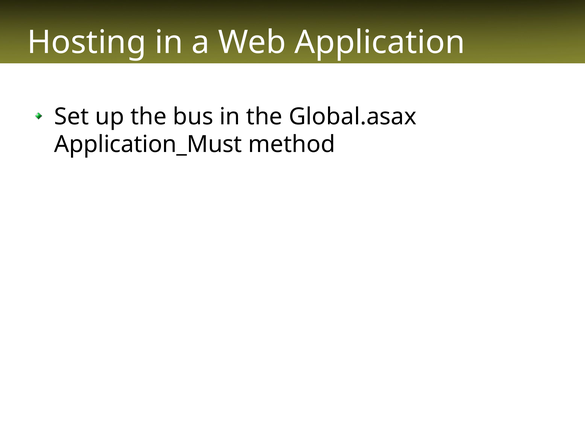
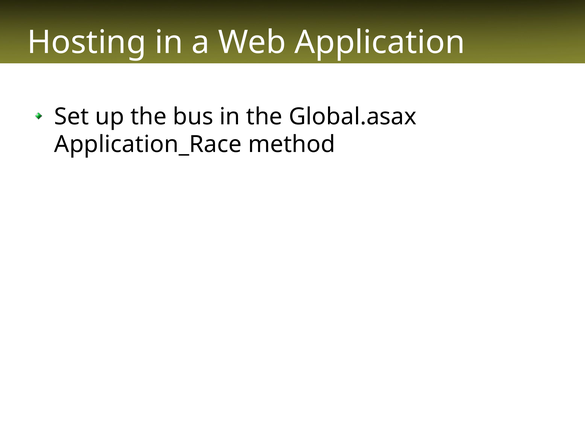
Application_Must: Application_Must -> Application_Race
